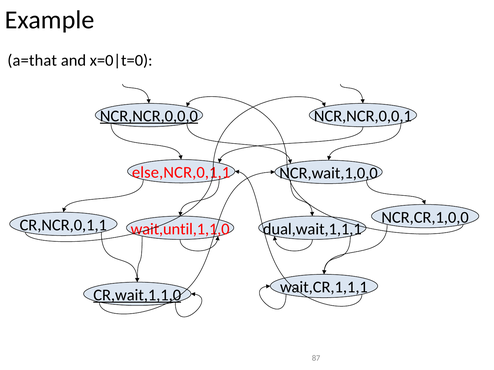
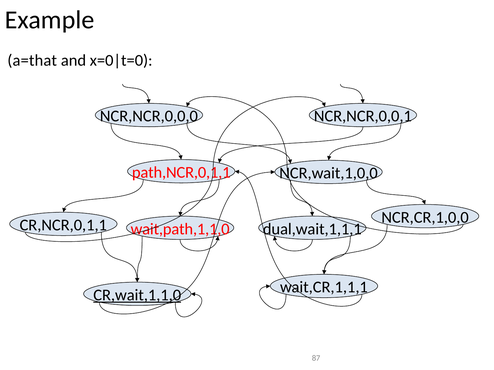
NCR,NCR,0,0,0 underline: present -> none
else,NCR,0,1,1: else,NCR,0,1,1 -> path,NCR,0,1,1
wait,until,1,1,0: wait,until,1,1,0 -> wait,path,1,1,0
